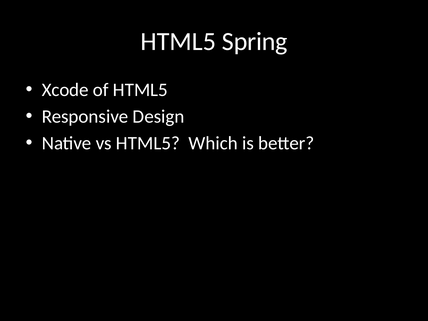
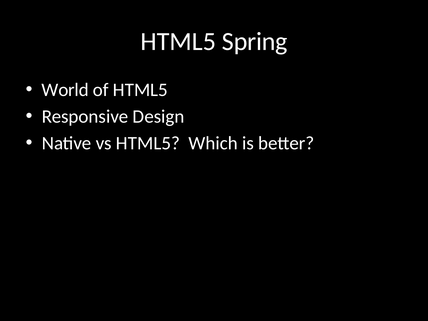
Xcode: Xcode -> World
